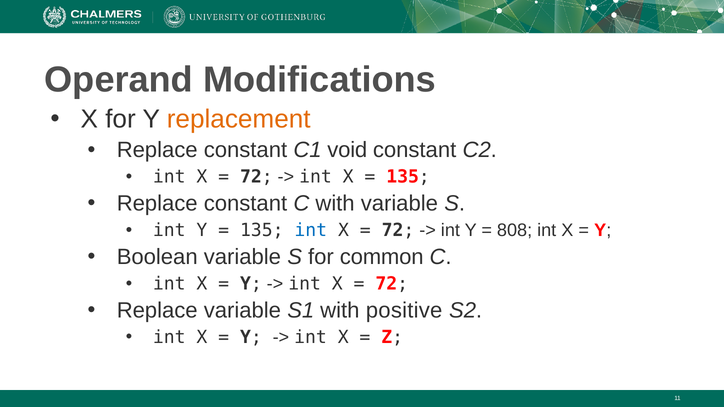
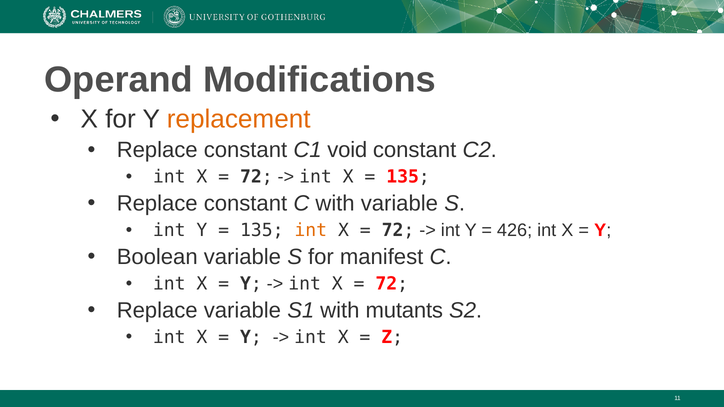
int at (311, 230) colour: blue -> orange
808: 808 -> 426
common: common -> manifest
positive: positive -> mutants
